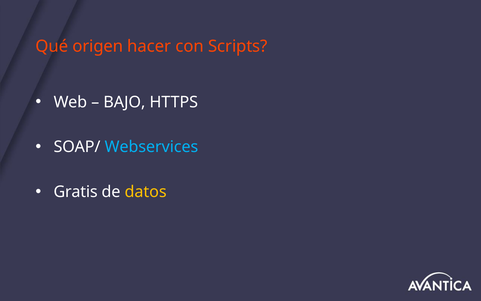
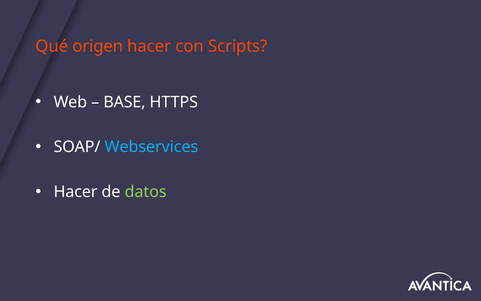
BAJO: BAJO -> BASE
Gratis at (76, 192): Gratis -> Hacer
datos colour: yellow -> light green
